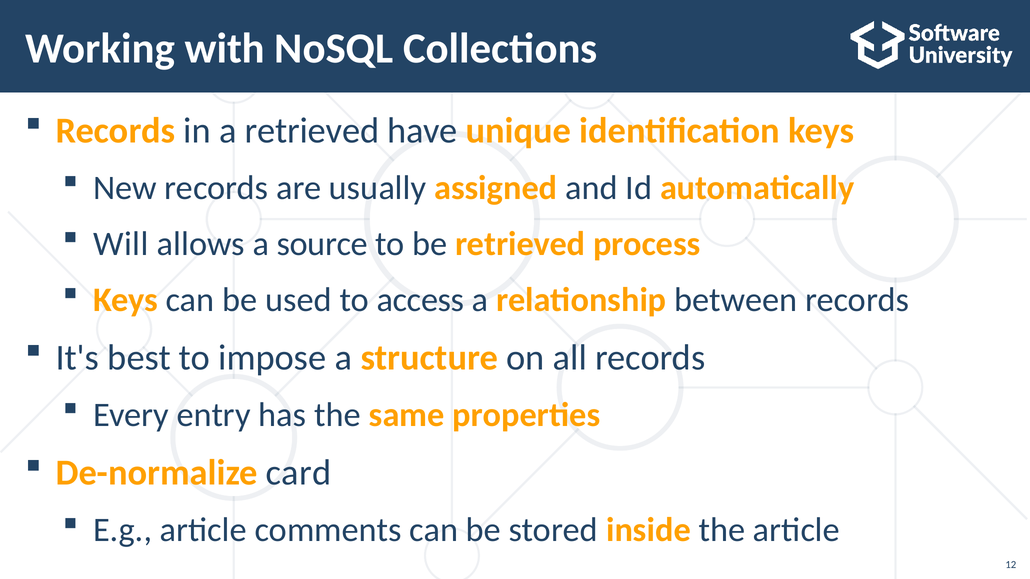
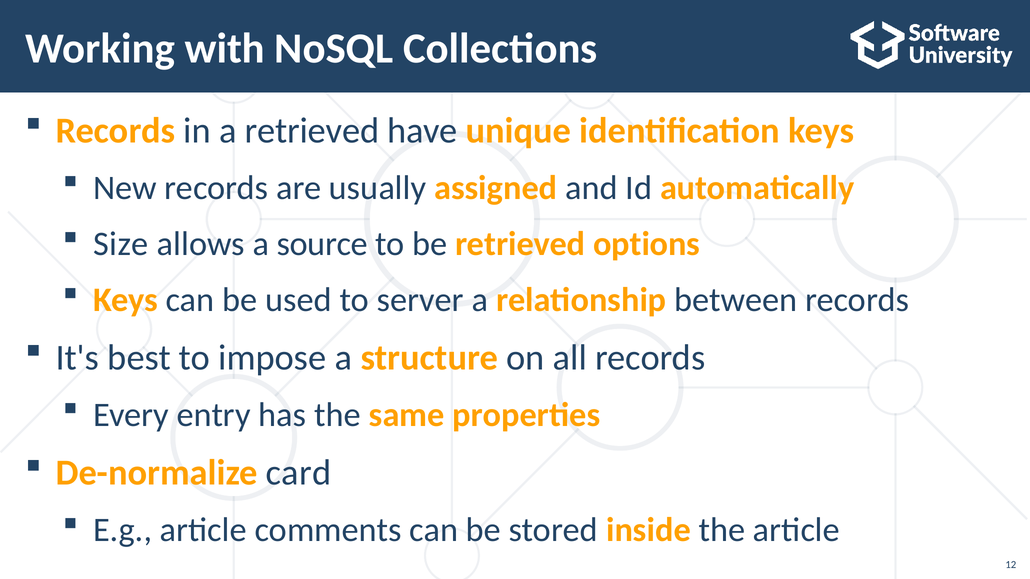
Will: Will -> Size
process: process -> options
access: access -> server
